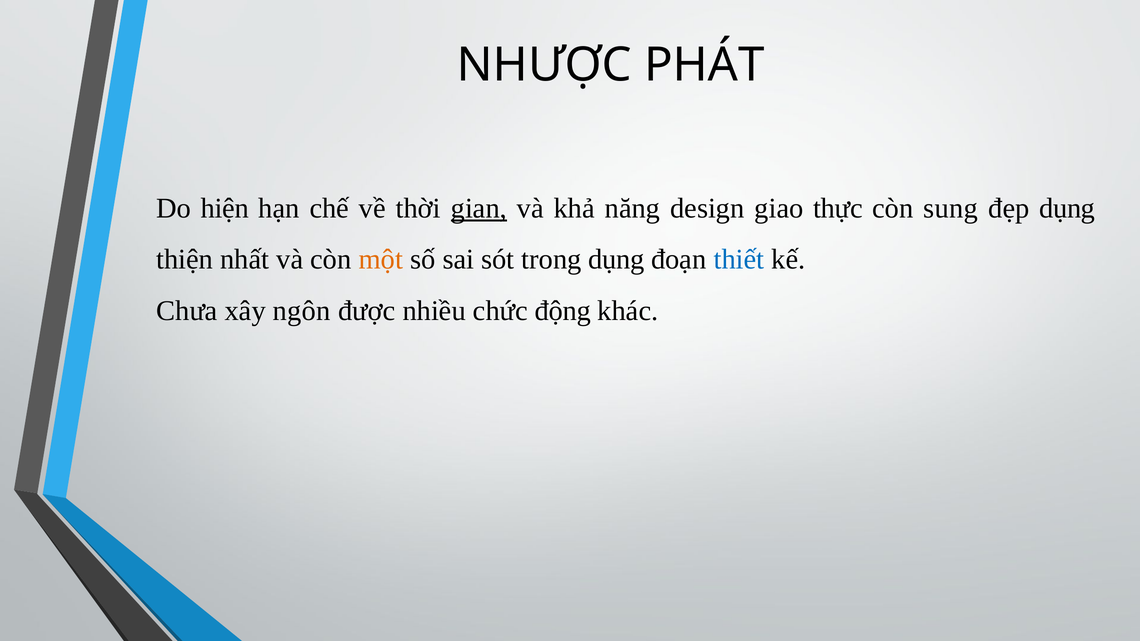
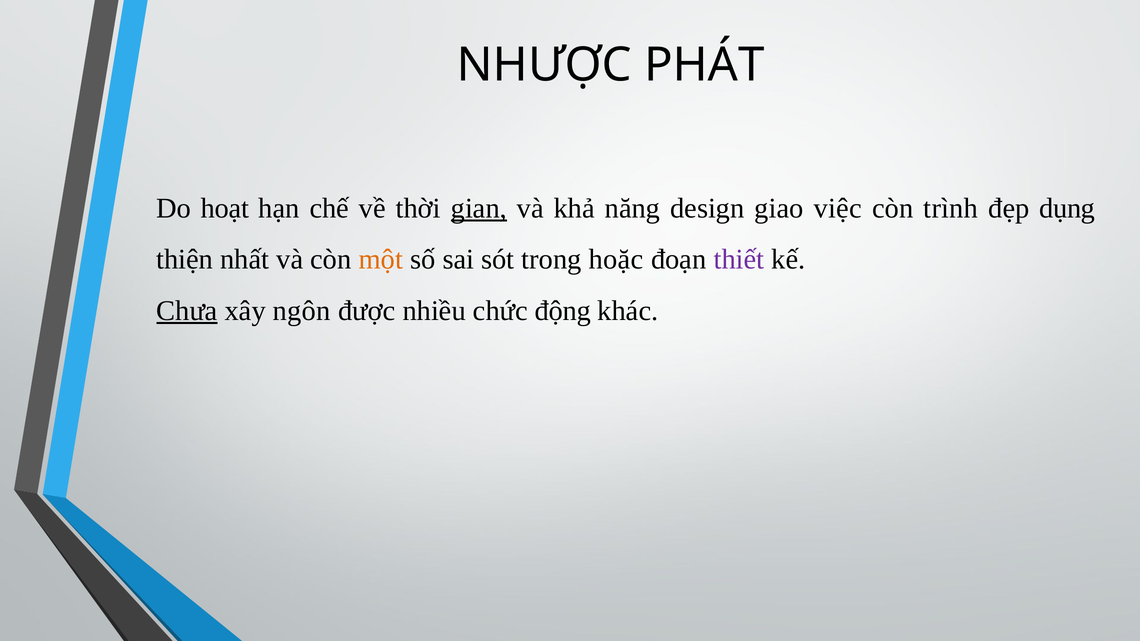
hiện: hiện -> hoạt
thực: thực -> việc
sung: sung -> trình
trong dụng: dụng -> hoặc
thiết colour: blue -> purple
Chưa underline: none -> present
